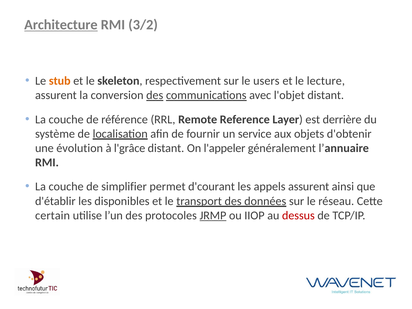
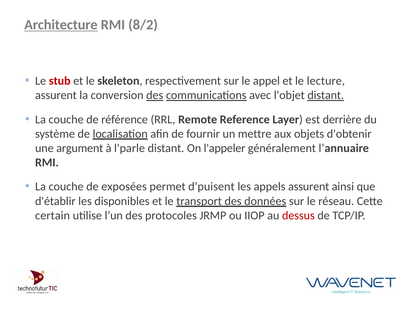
3/2: 3/2 -> 8/2
stub colour: orange -> red
users: users -> appel
distant at (326, 95) underline: none -> present
service: service -> mettre
évolution: évolution -> argument
l'grâce: l'grâce -> l'parle
simplifier: simplifier -> exposées
d'courant: d'courant -> d'puisent
JRMP underline: present -> none
